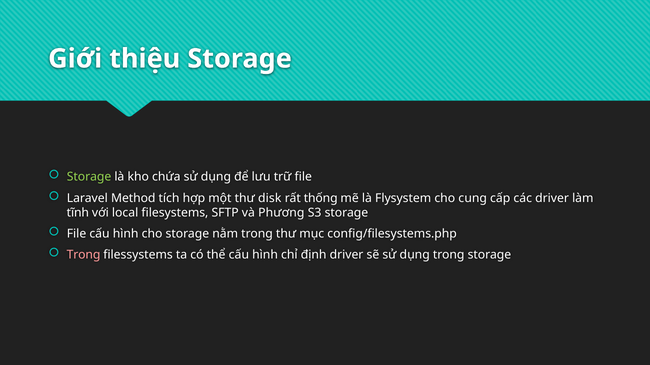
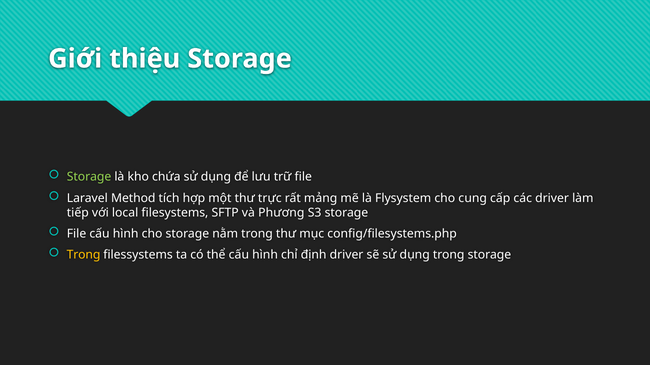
disk: disk -> trực
thống: thống -> mảng
tĩnh: tĩnh -> tiếp
Trong at (84, 255) colour: pink -> yellow
